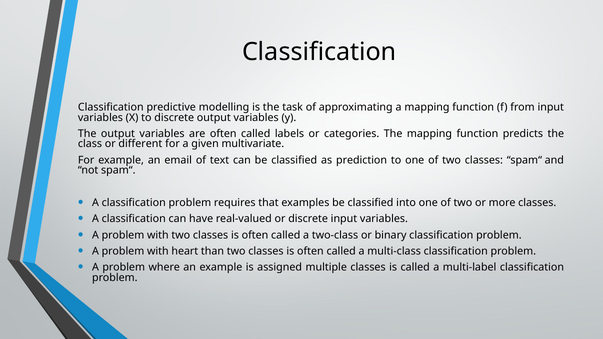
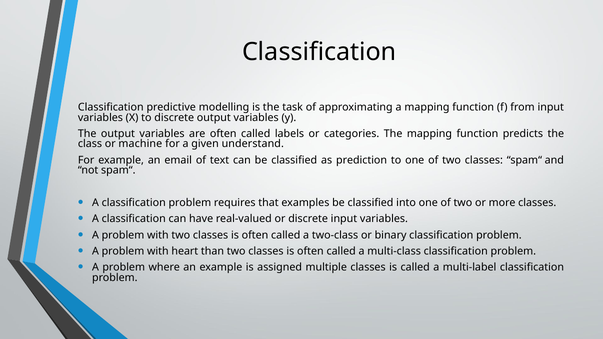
different: different -> machine
multivariate: multivariate -> understand
